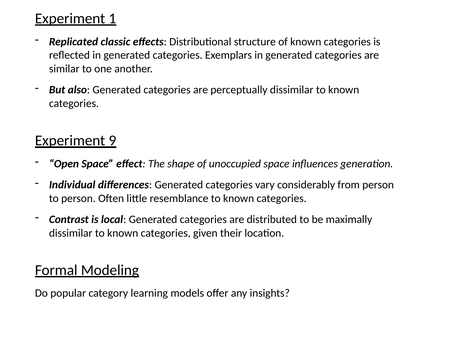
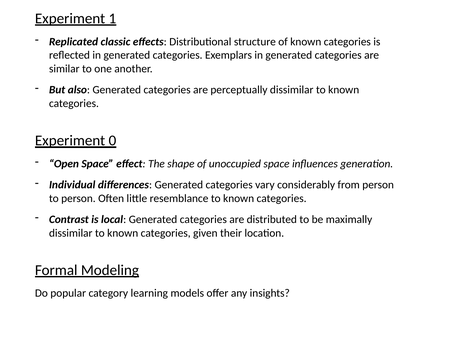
9: 9 -> 0
